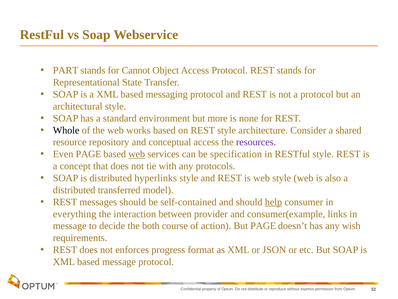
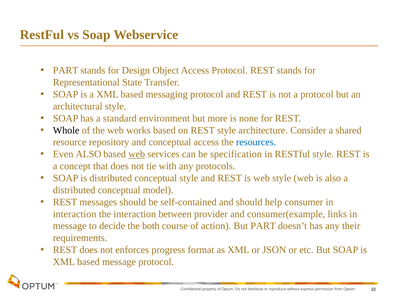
Cannot: Cannot -> Design
resources colour: purple -> blue
Even PAGE: PAGE -> ALSO
is distributed hyperlinks: hyperlinks -> conceptual
transferred at (119, 190): transferred -> conceptual
help underline: present -> none
everything at (75, 214): everything -> interaction
But PAGE: PAGE -> PART
wish: wish -> their
